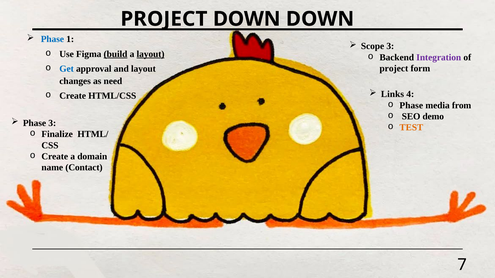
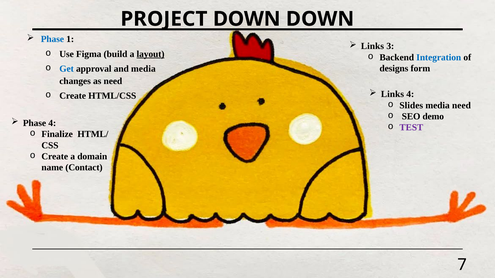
Scope at (373, 46): Scope -> Links
build underline: present -> none
Integration colour: purple -> blue
and layout: layout -> media
project at (394, 69): project -> designs
Phase at (411, 105): Phase -> Slides
media from: from -> need
Phase 3: 3 -> 4
TEST colour: orange -> purple
